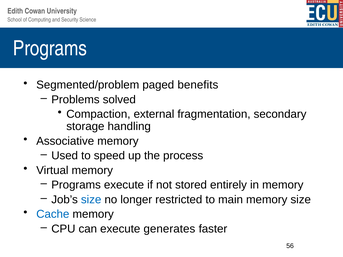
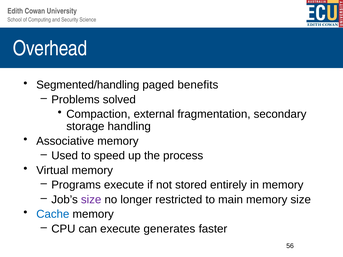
Programs at (50, 49): Programs -> Overhead
Segmented/problem: Segmented/problem -> Segmented/handling
size at (91, 200) colour: blue -> purple
